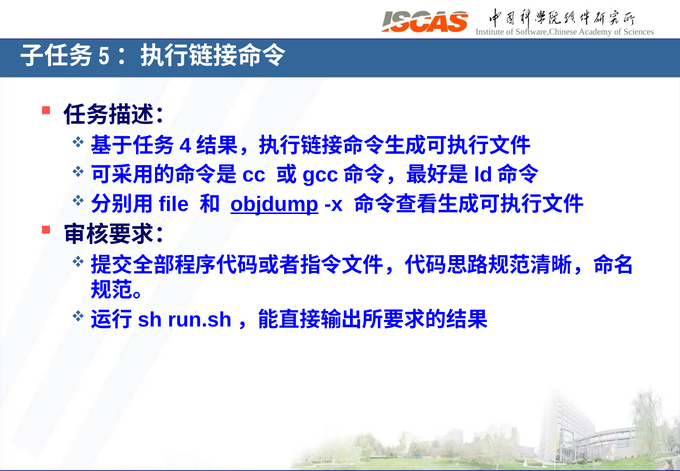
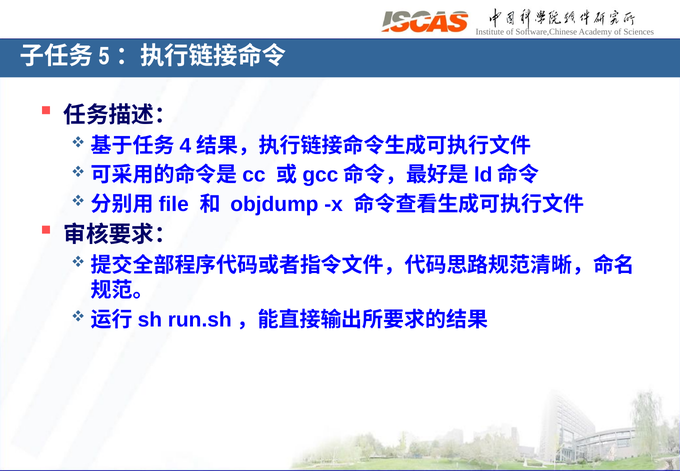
objdump underline: present -> none
